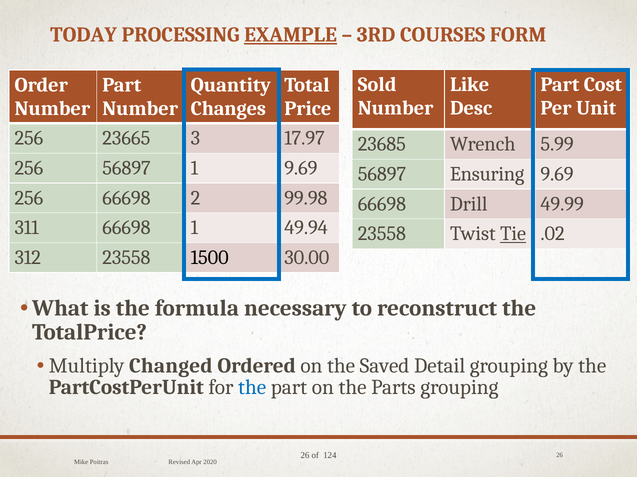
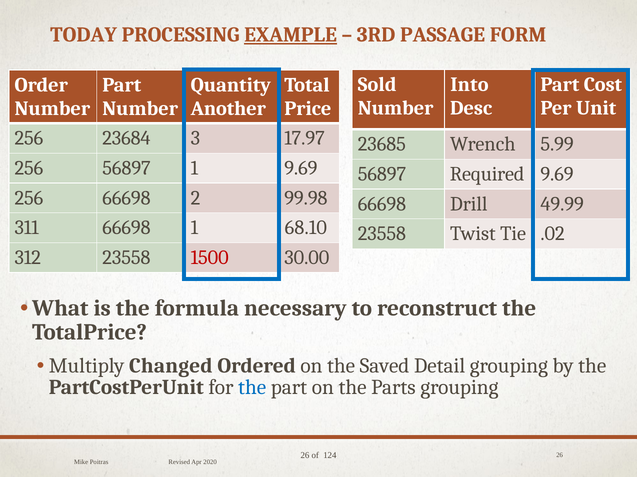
COURSES: COURSES -> PASSAGE
Like: Like -> Into
Changes: Changes -> Another
23665: 23665 -> 23684
Ensuring: Ensuring -> Required
49.94: 49.94 -> 68.10
Tie underline: present -> none
1500 colour: black -> red
